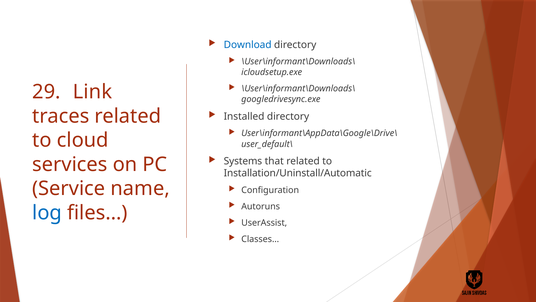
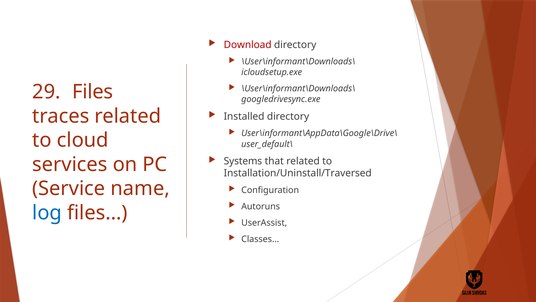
Download colour: blue -> red
29 Link: Link -> Files
Installation/Uninstall/Automatic: Installation/Uninstall/Automatic -> Installation/Uninstall/Traversed
